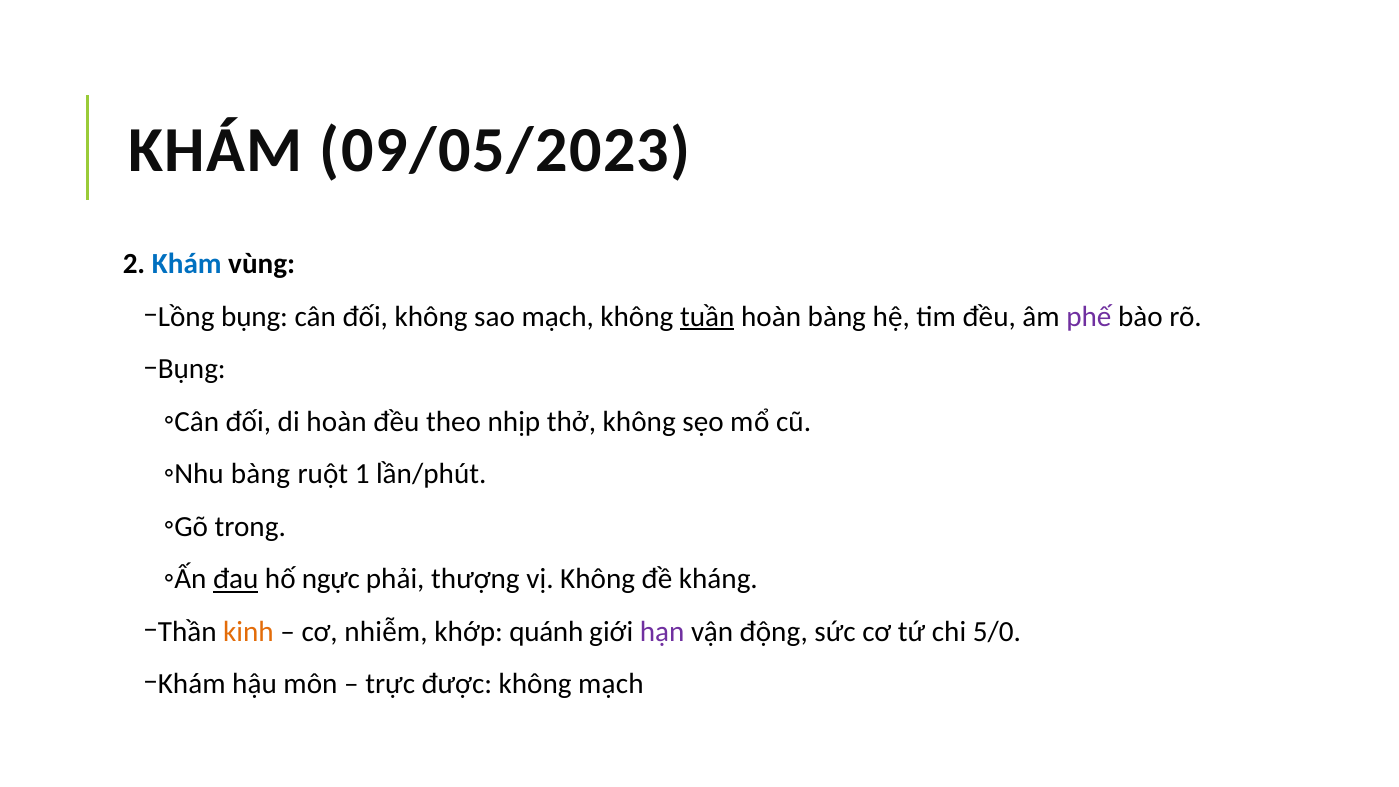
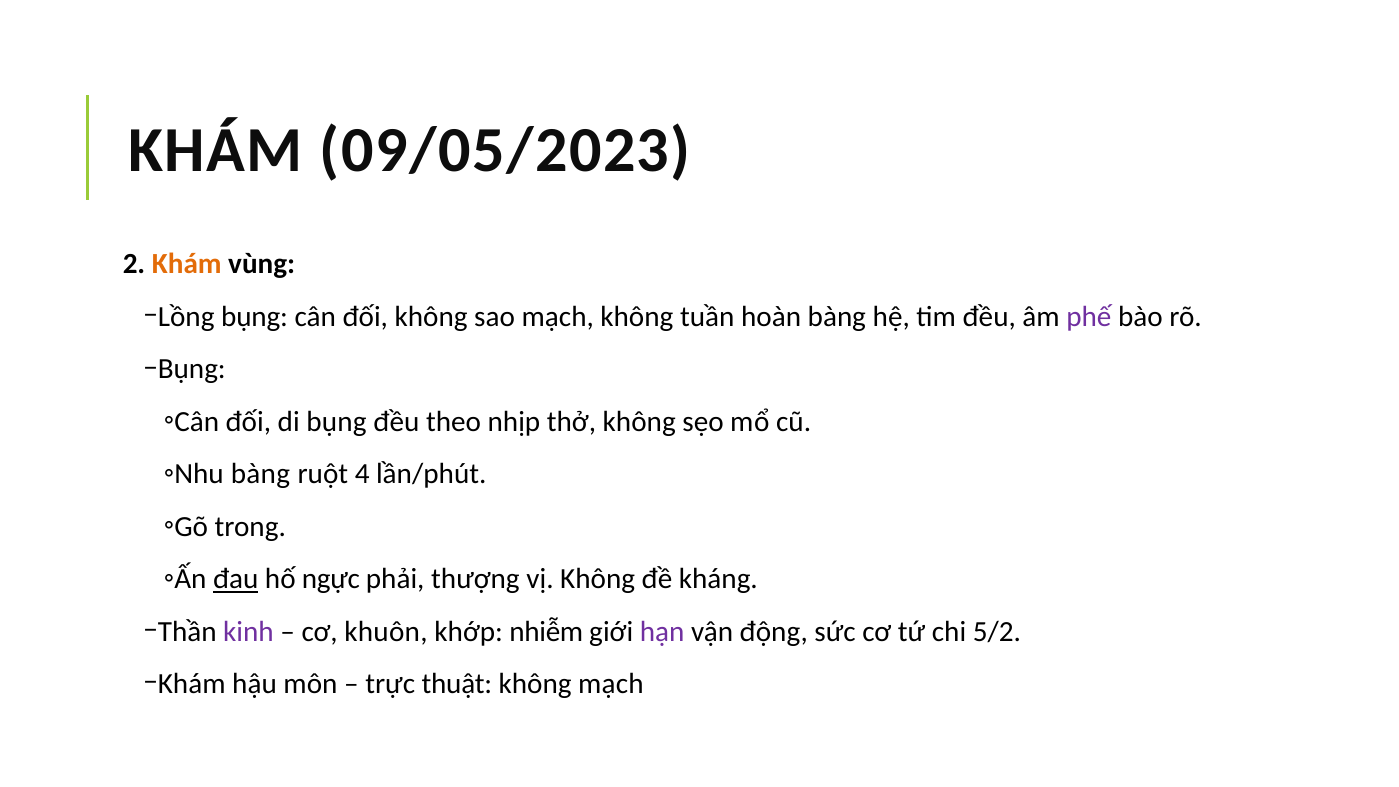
Khám colour: blue -> orange
tuần underline: present -> none
di hoàn: hoàn -> bụng
1: 1 -> 4
kinh colour: orange -> purple
nhiễm: nhiễm -> khuôn
quánh: quánh -> nhiễm
5/0: 5/0 -> 5/2
được: được -> thuật
